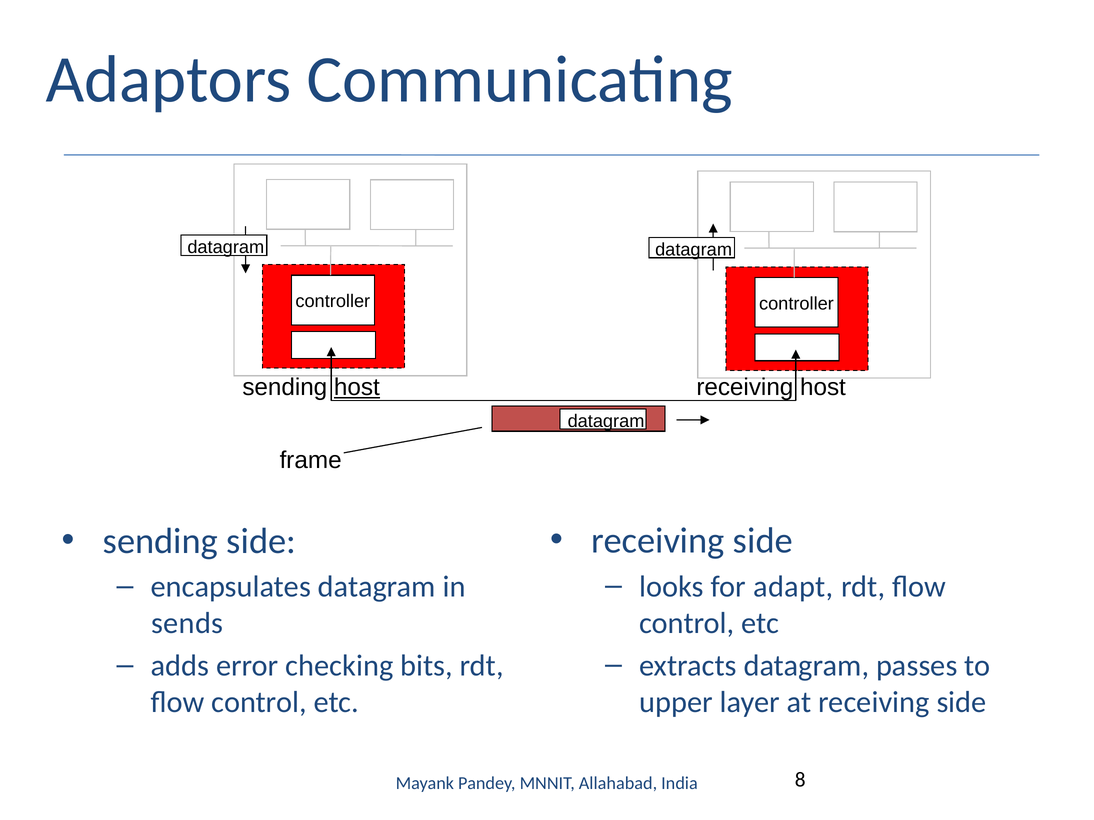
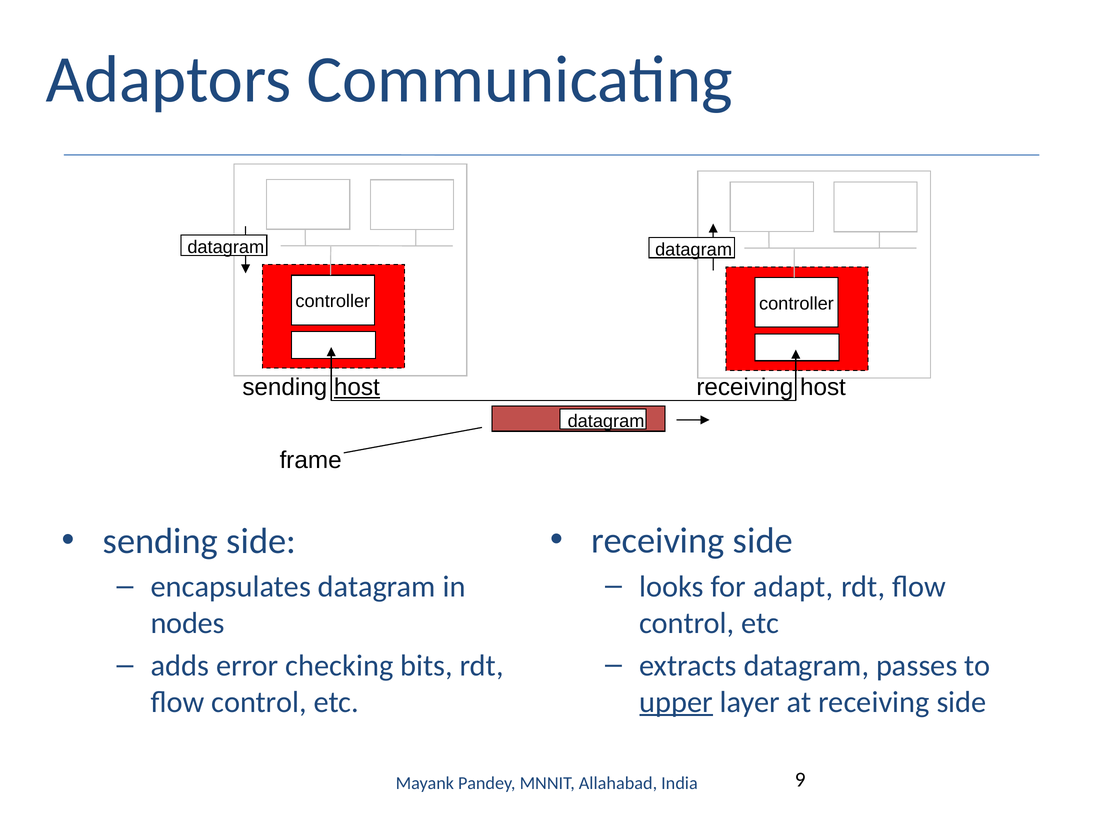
sends: sends -> nodes
upper underline: none -> present
8: 8 -> 9
